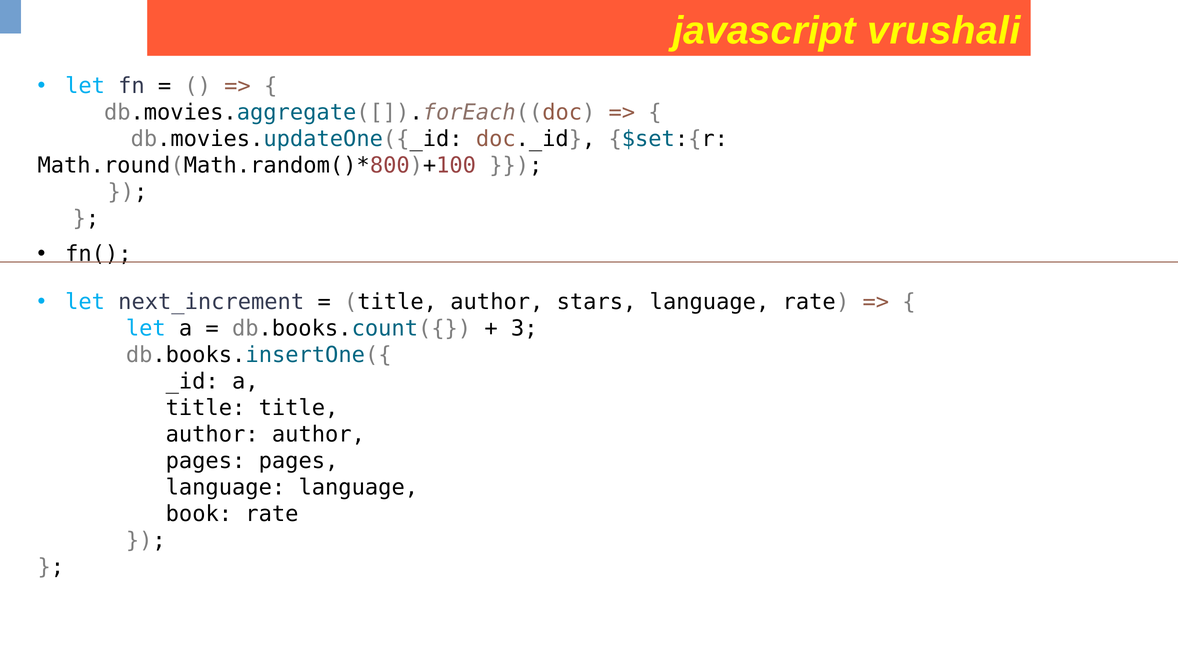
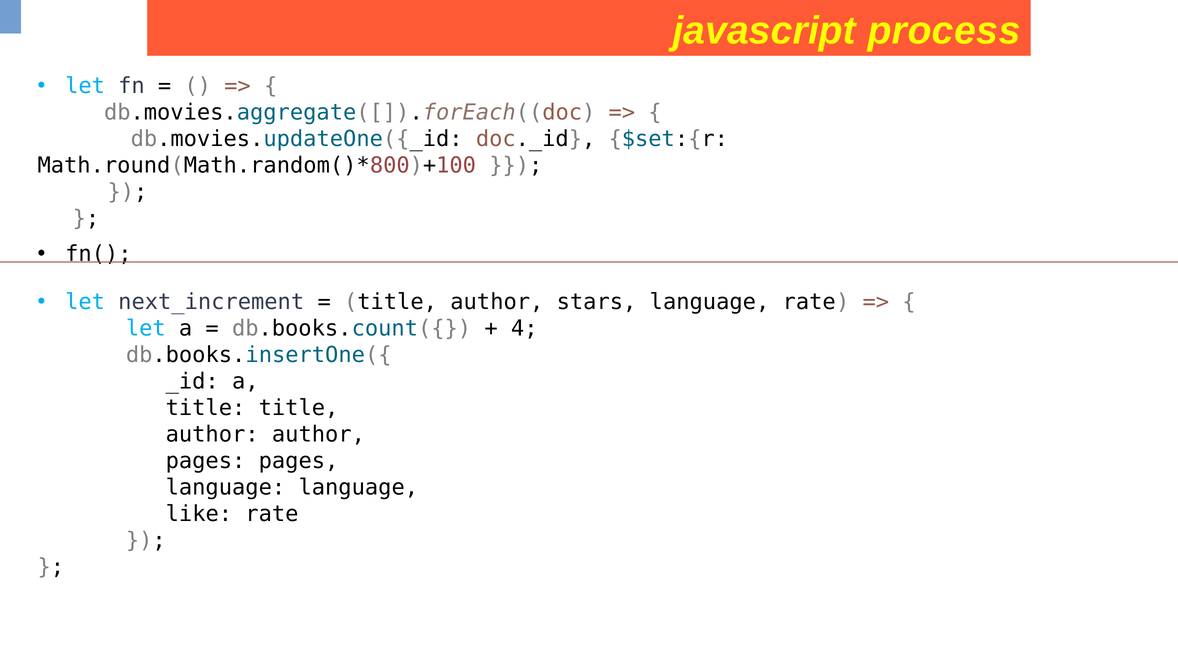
vrushali: vrushali -> process
3: 3 -> 4
book: book -> like
